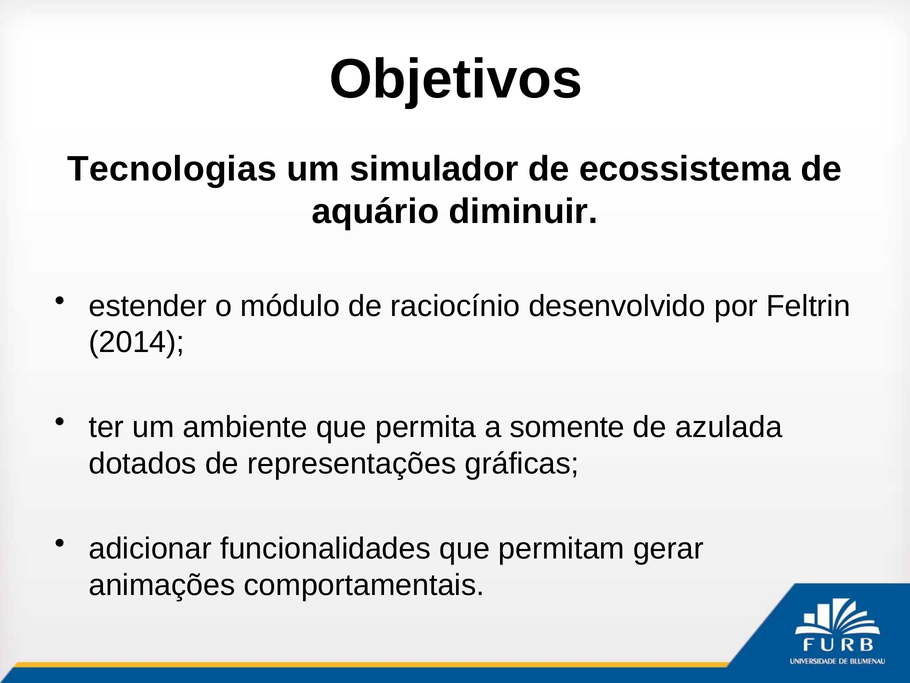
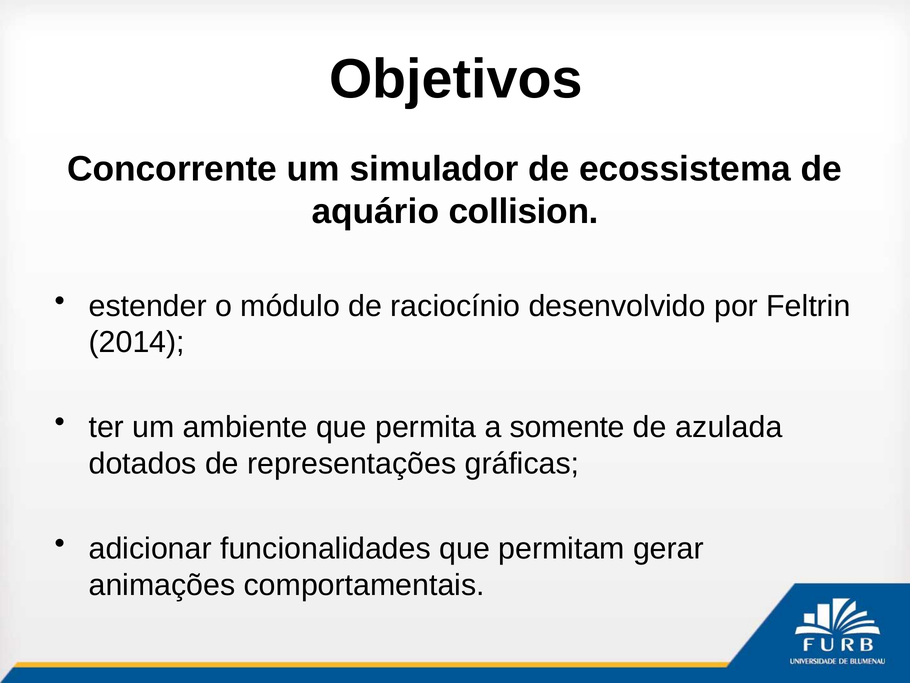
Tecnologias: Tecnologias -> Concorrente
diminuir: diminuir -> collision
